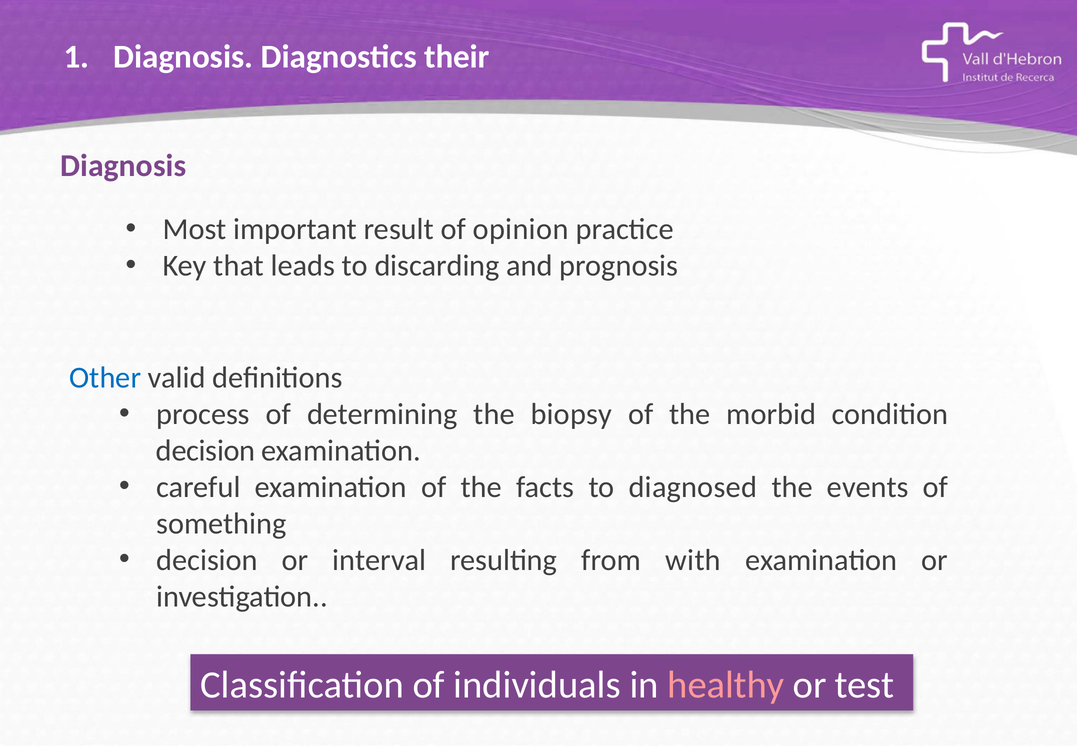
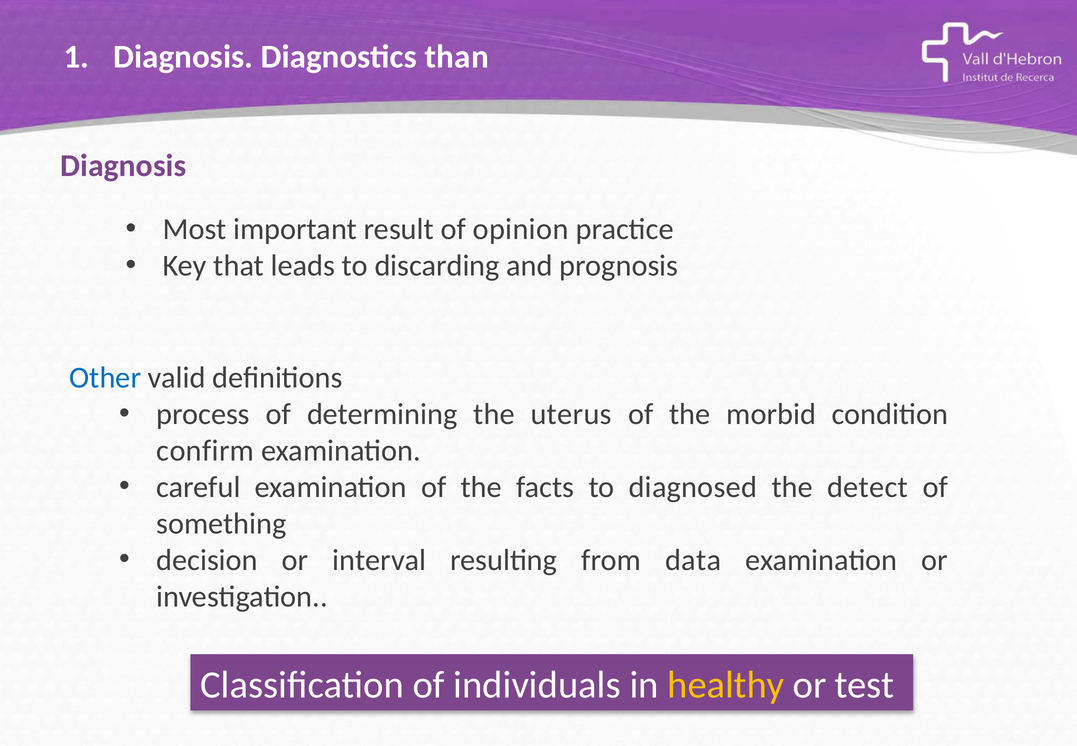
their: their -> than
biopsy: biopsy -> uterus
decision at (206, 450): decision -> confirm
events: events -> detect
with: with -> data
healthy colour: pink -> yellow
